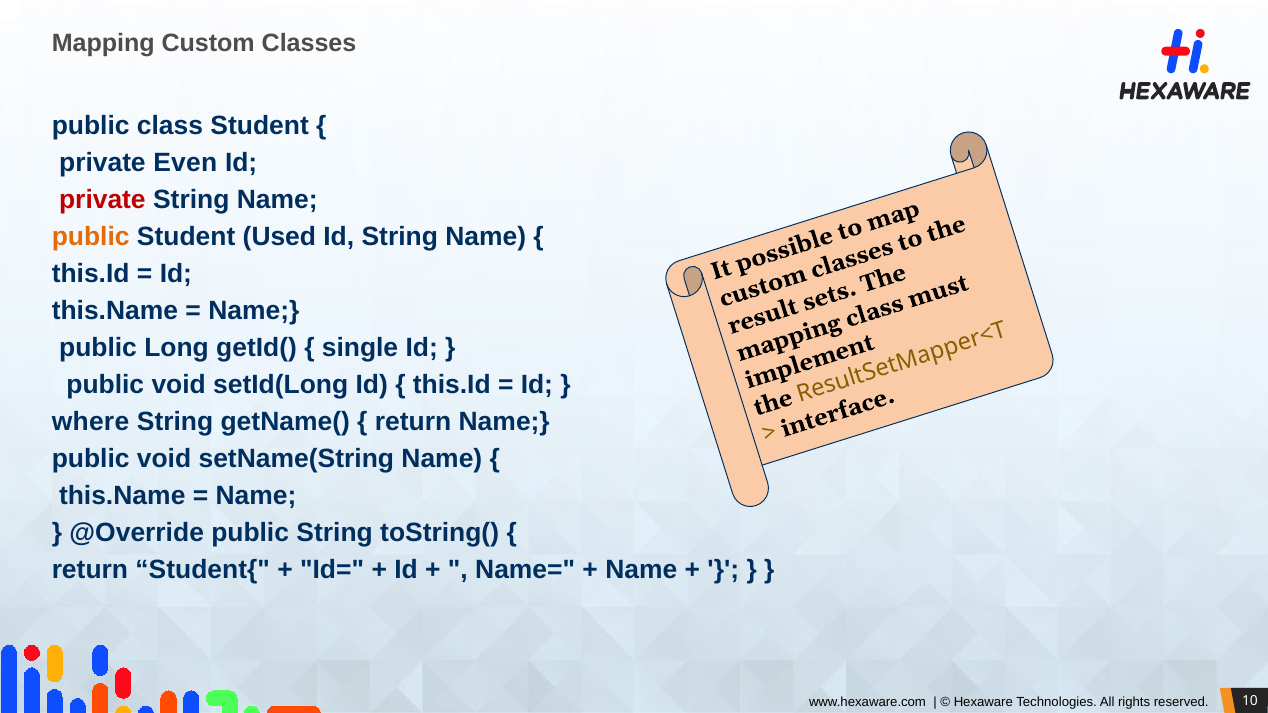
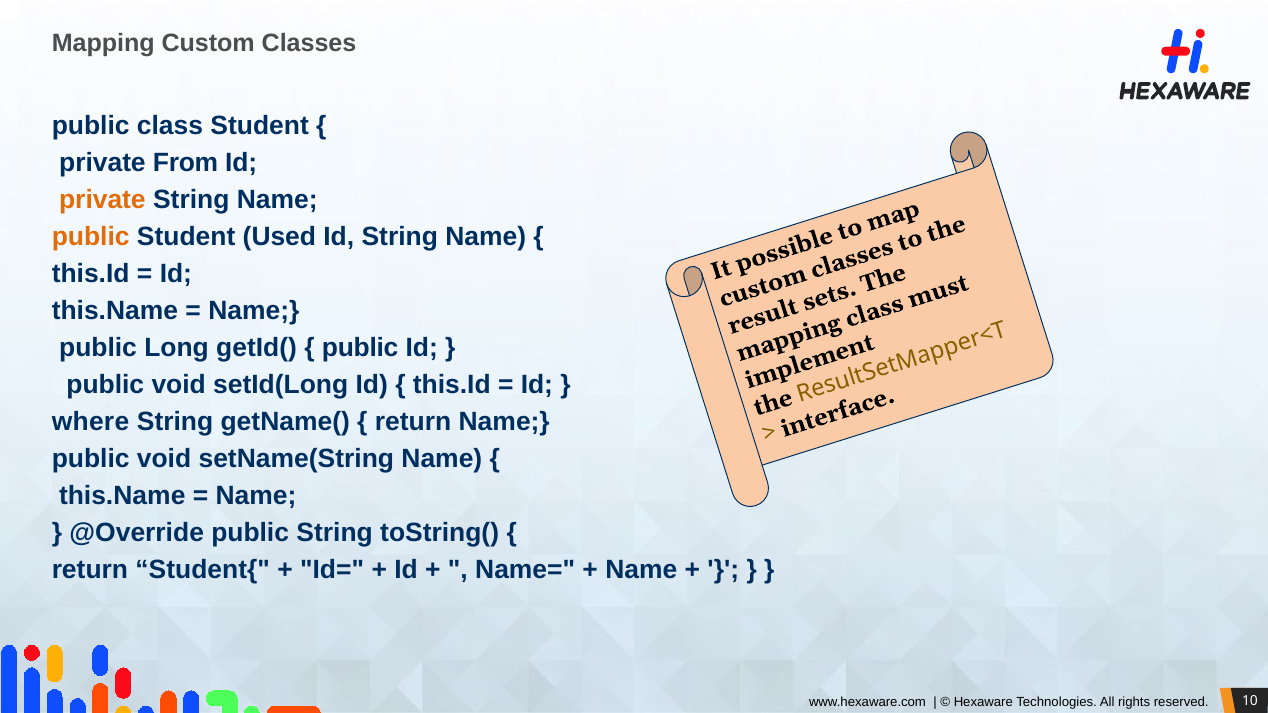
Even: Even -> From
private at (102, 200) colour: red -> orange
single at (360, 348): single -> public
